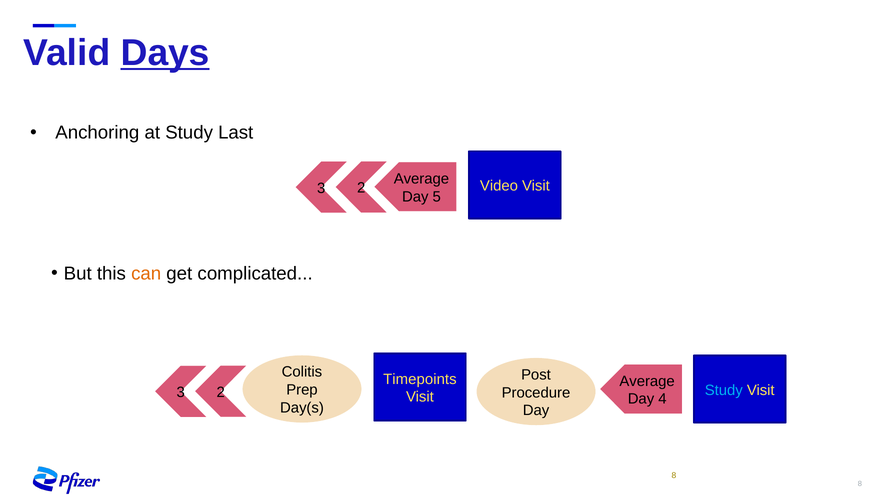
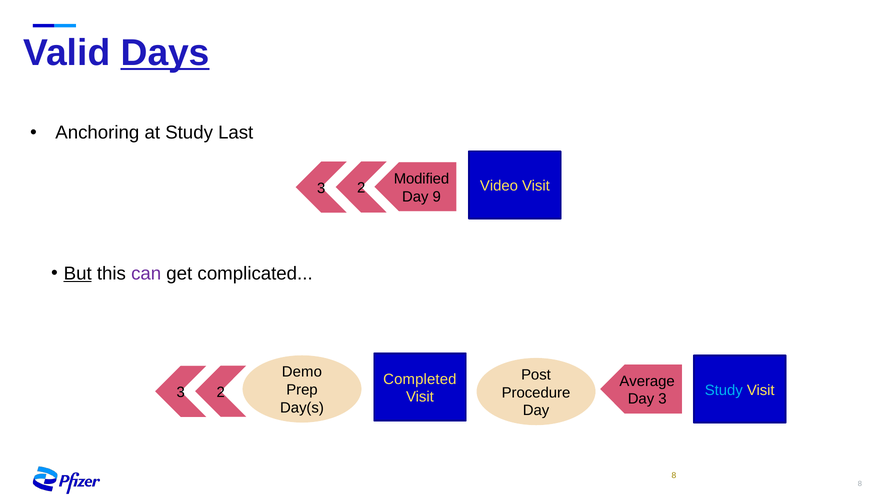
Average at (421, 179): Average -> Modified
5: 5 -> 9
But underline: none -> present
can colour: orange -> purple
Colitis: Colitis -> Demo
Timepoints: Timepoints -> Completed
Day 4: 4 -> 3
